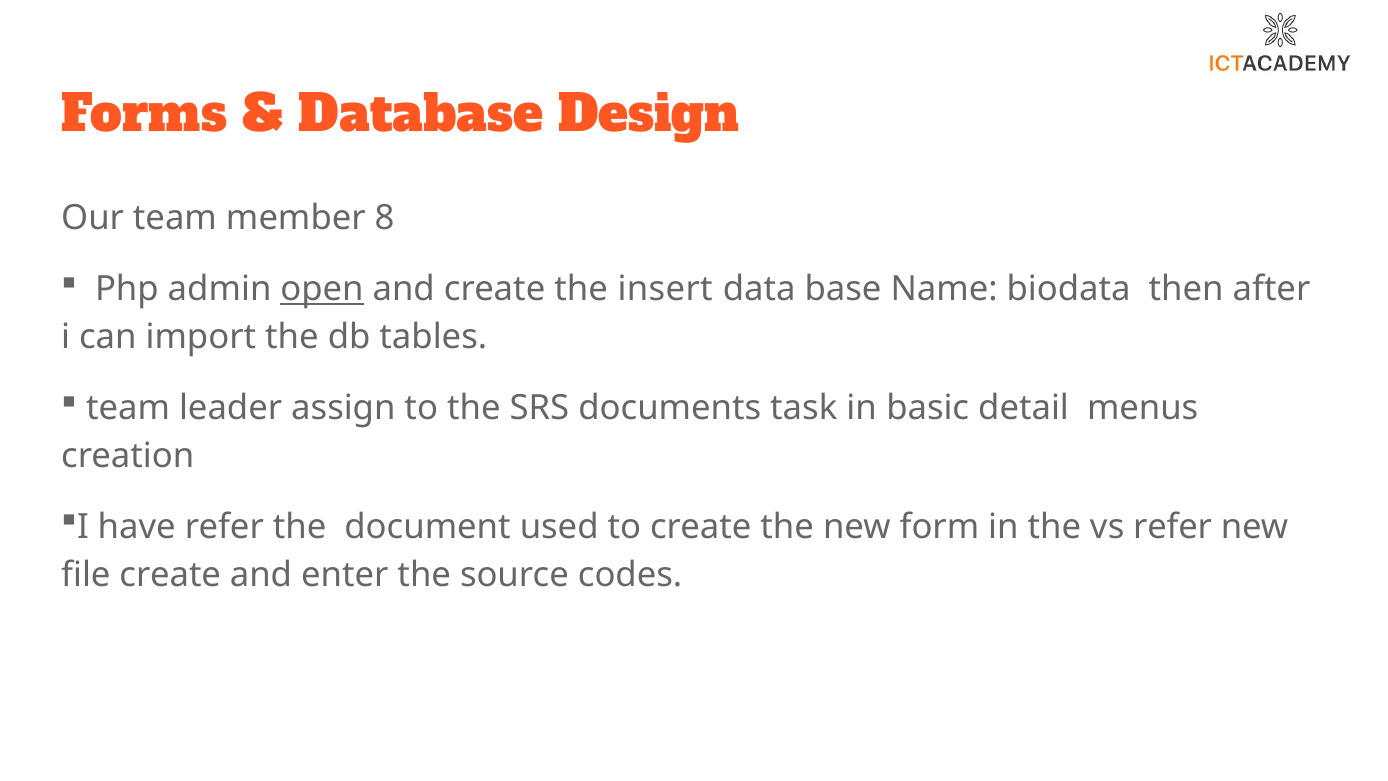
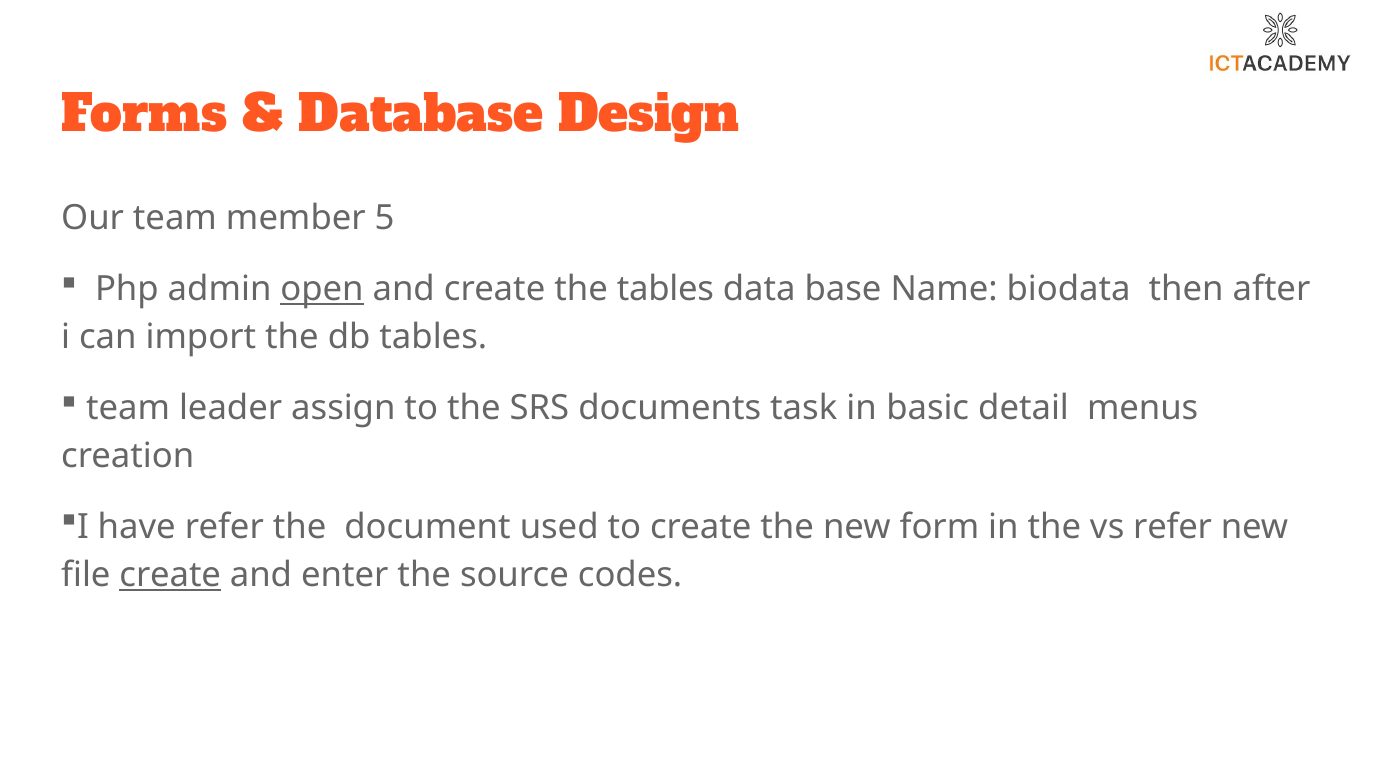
8: 8 -> 5
the insert: insert -> tables
create at (170, 575) underline: none -> present
